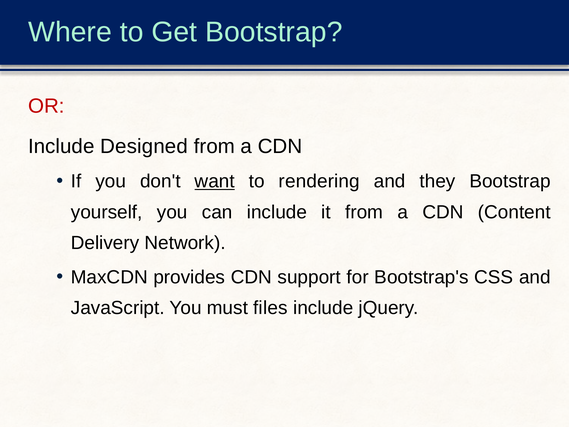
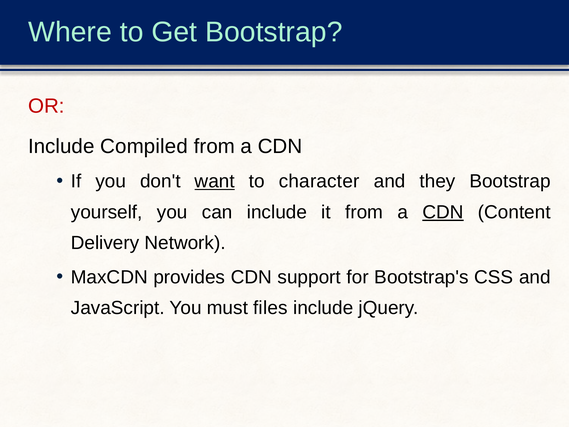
Designed: Designed -> Compiled
rendering: rendering -> character
CDN at (443, 212) underline: none -> present
